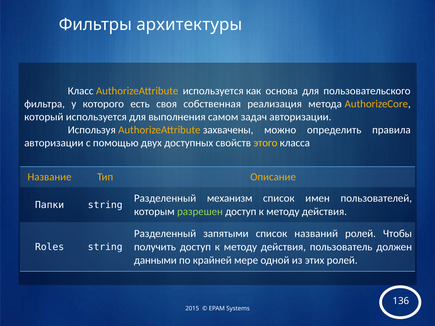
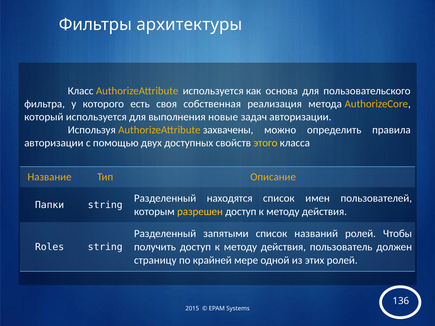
самом: самом -> новые
механизм: механизм -> находятся
разрешен colour: light green -> yellow
данными: данными -> страницу
